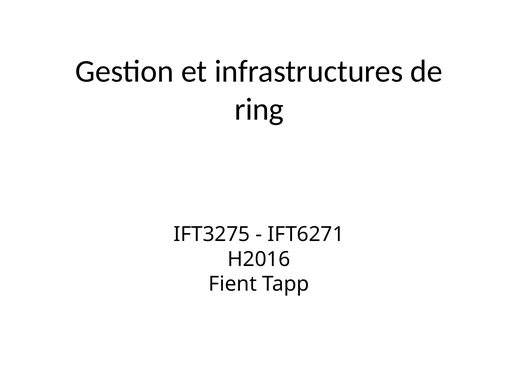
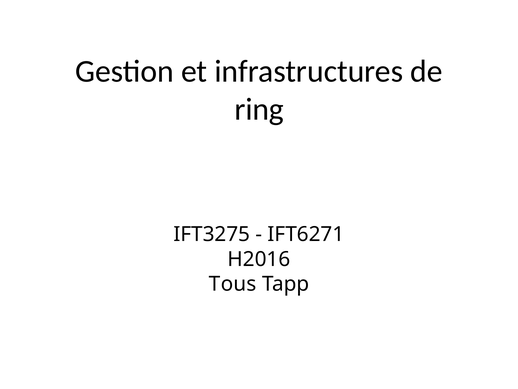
Fient: Fient -> Tous
